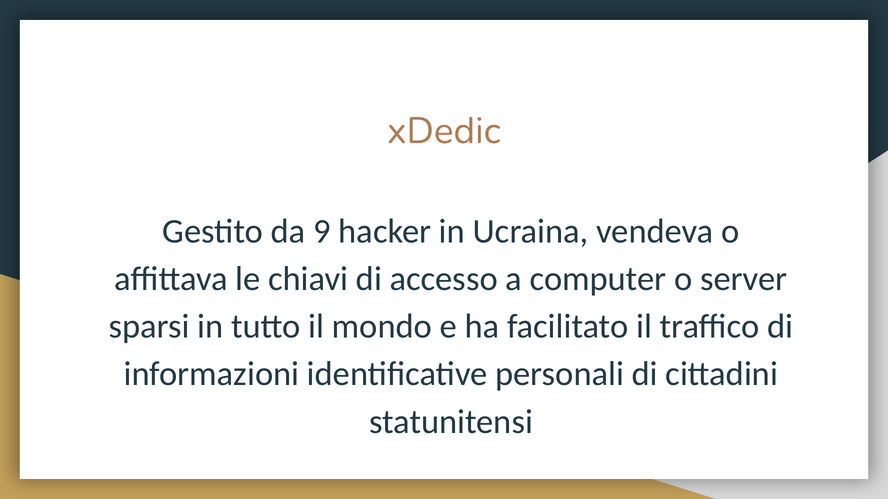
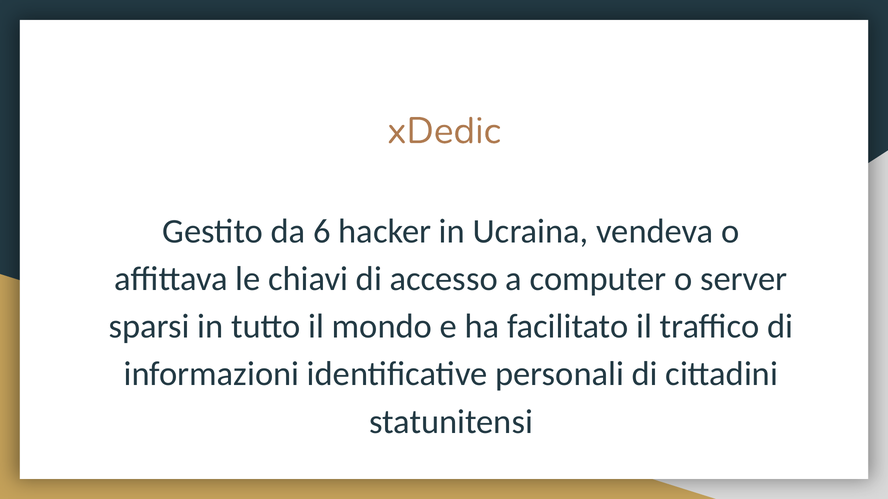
9: 9 -> 6
